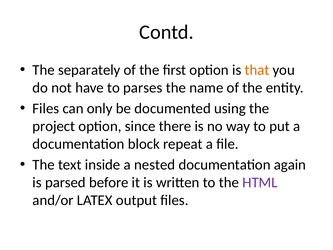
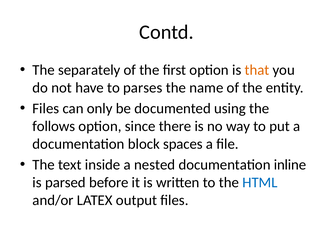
project: project -> follows
repeat: repeat -> spaces
again: again -> inline
HTML colour: purple -> blue
